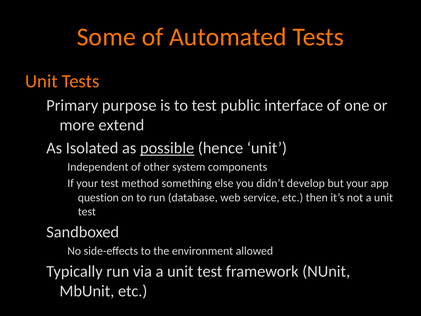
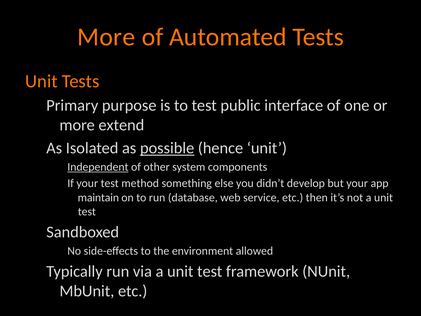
Some at (106, 37): Some -> More
Independent underline: none -> present
question: question -> maintain
